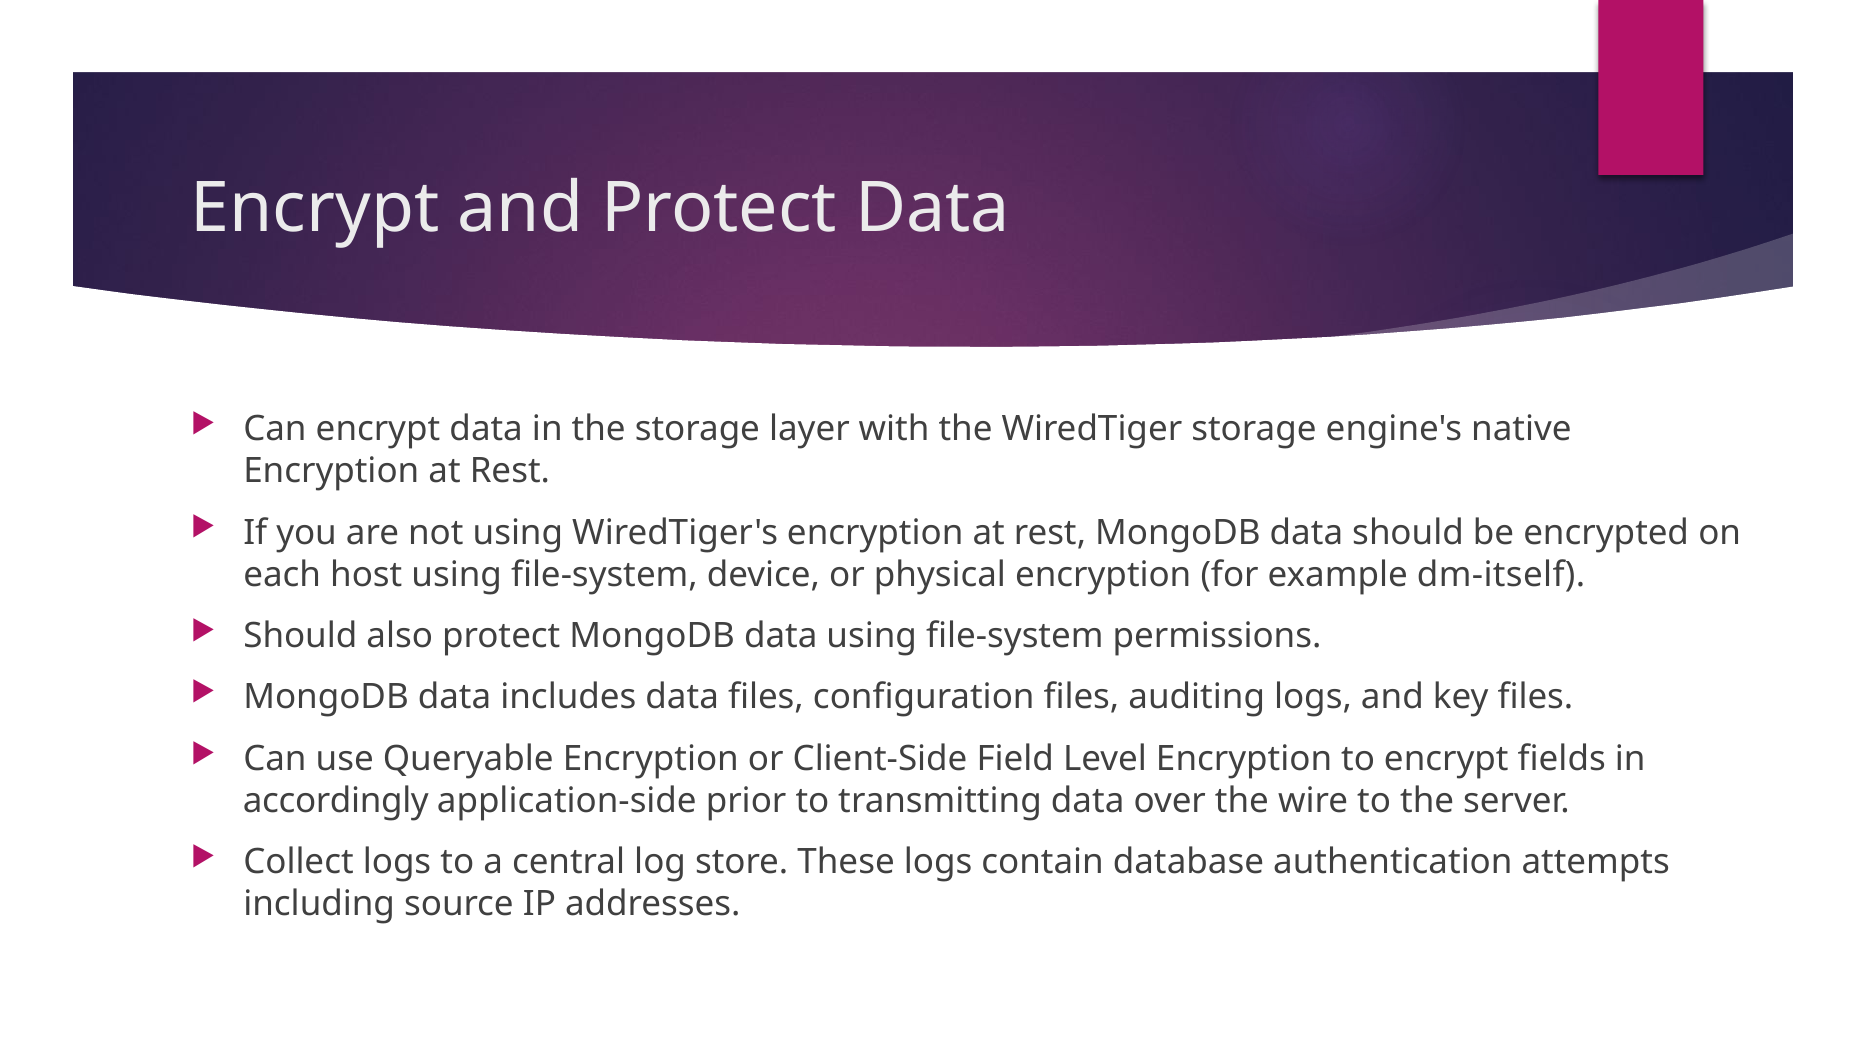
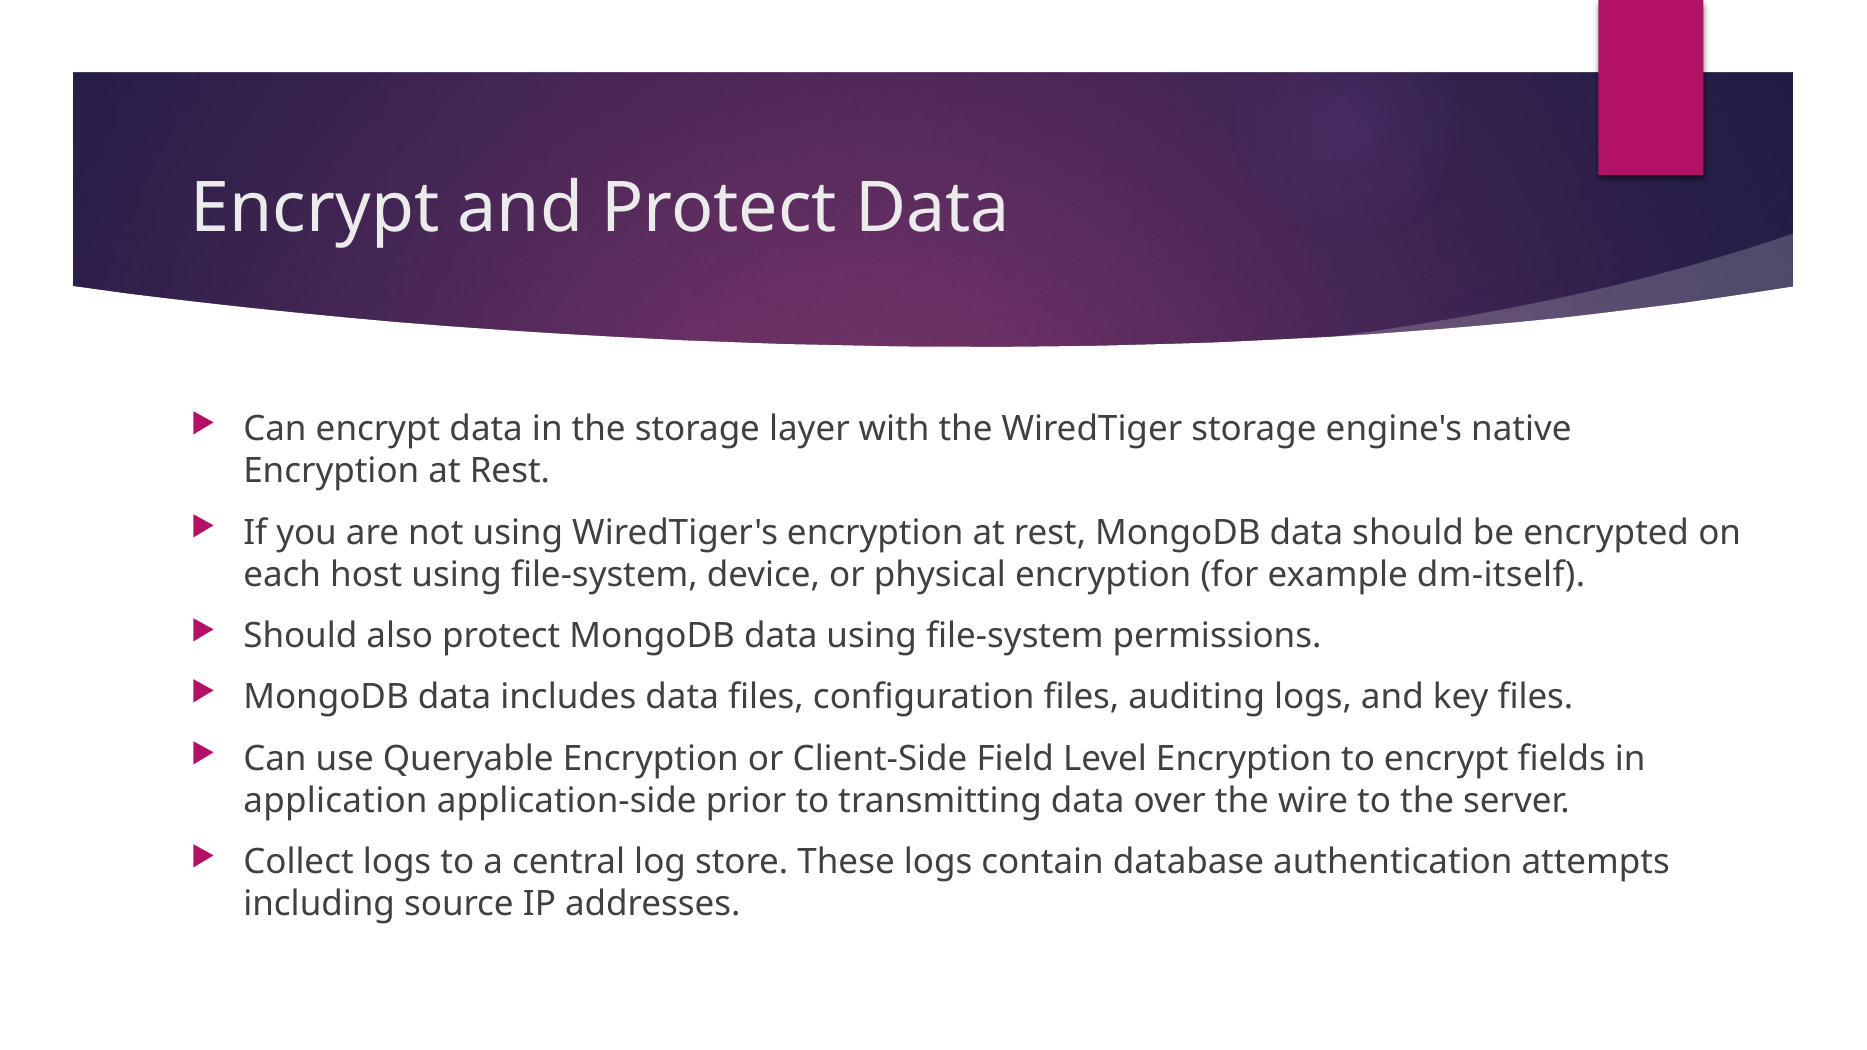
accordingly: accordingly -> application
